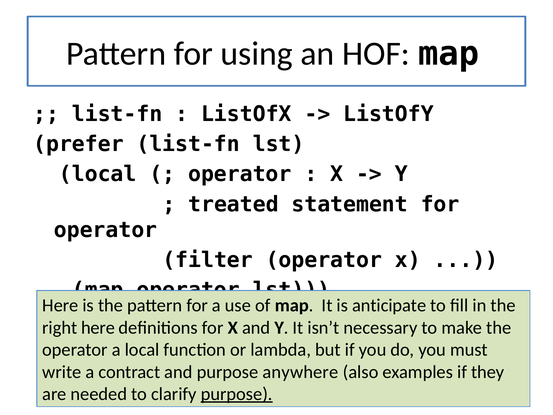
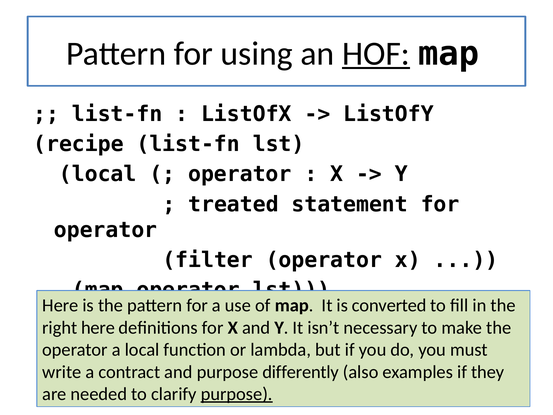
HOF underline: none -> present
prefer: prefer -> recipe
anticipate: anticipate -> converted
anywhere: anywhere -> differently
